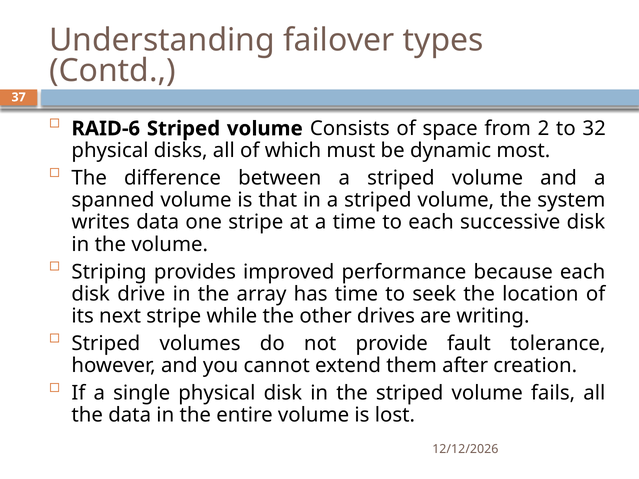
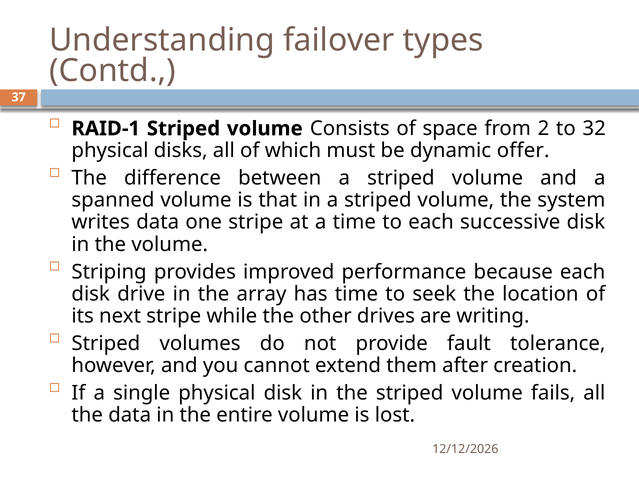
RAID-6: RAID-6 -> RAID-1
most: most -> offer
